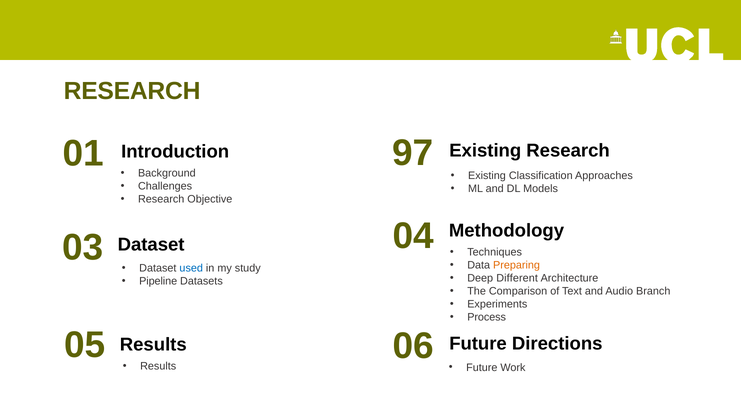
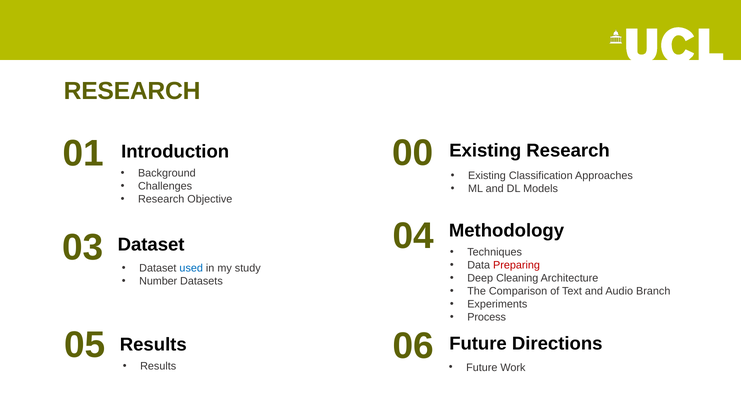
97: 97 -> 00
Preparing colour: orange -> red
Different: Different -> Cleaning
Pipeline: Pipeline -> Number
